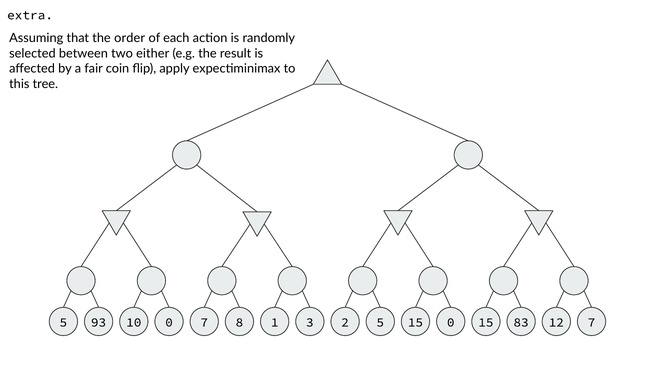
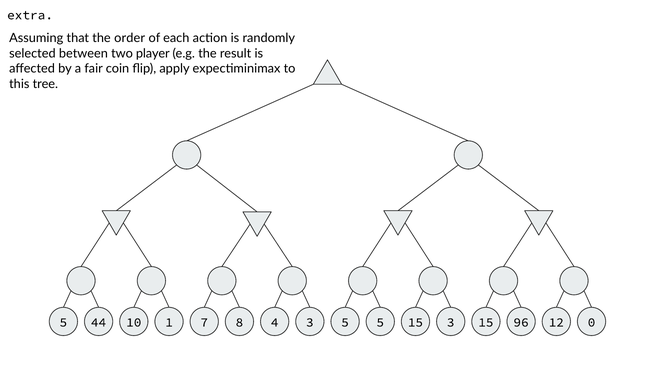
either: either -> player
93: 93 -> 44
10 0: 0 -> 1
1: 1 -> 4
3 2: 2 -> 5
15 0: 0 -> 3
83: 83 -> 96
12 7: 7 -> 0
